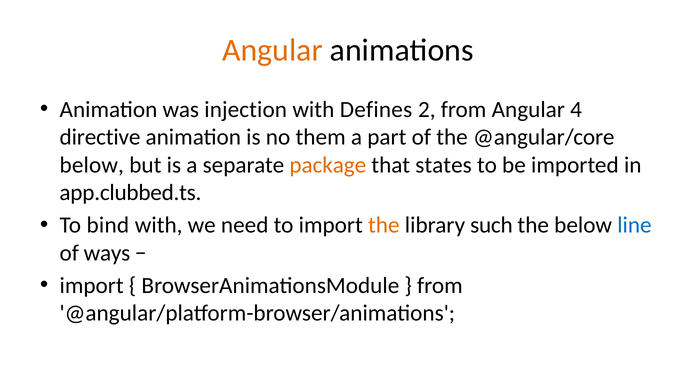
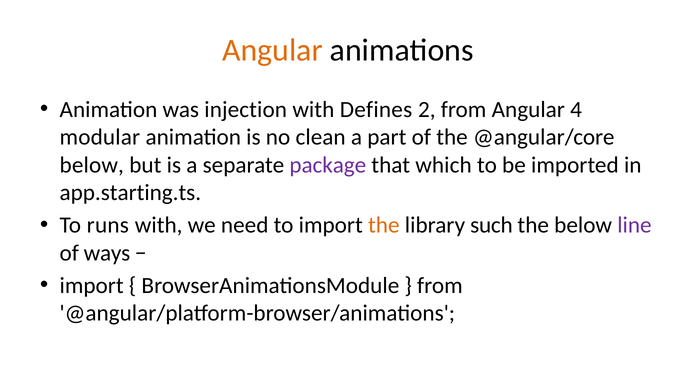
directive: directive -> modular
them: them -> clean
package colour: orange -> purple
states: states -> which
app.clubbed.ts: app.clubbed.ts -> app.starting.ts
bind: bind -> runs
line colour: blue -> purple
